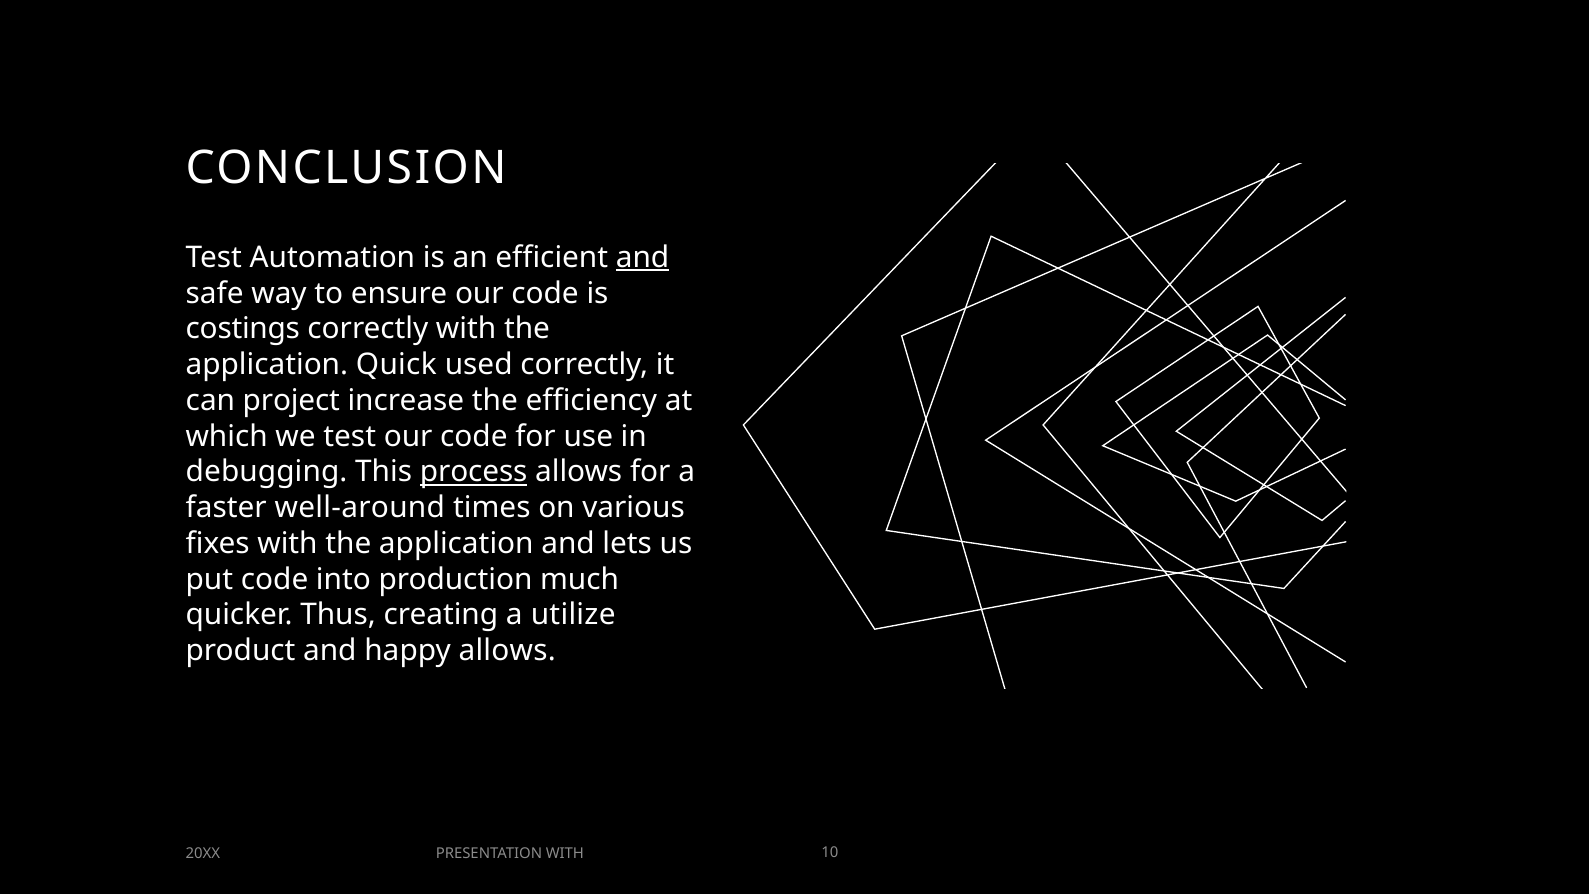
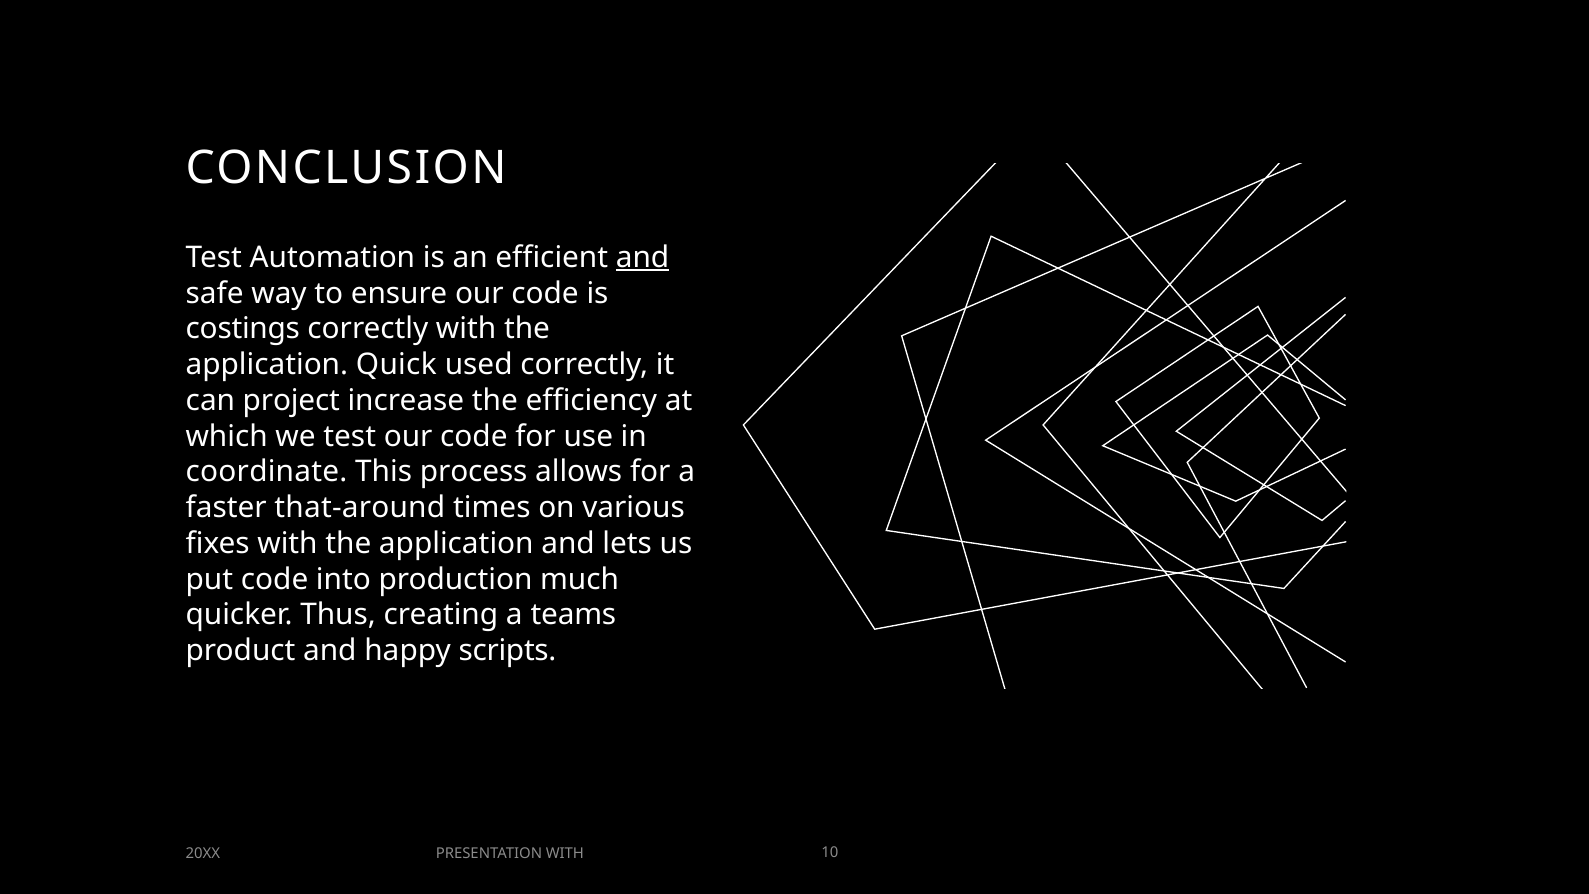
debugging: debugging -> coordinate
process underline: present -> none
well-around: well-around -> that-around
utilize: utilize -> teams
happy allows: allows -> scripts
